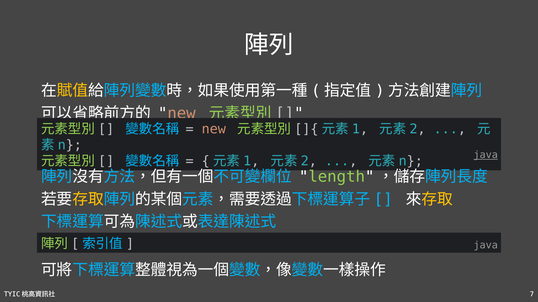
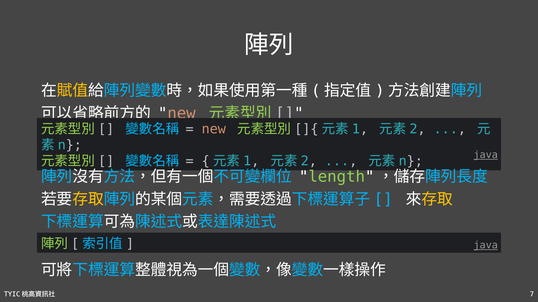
java at (486, 246) underline: none -> present
